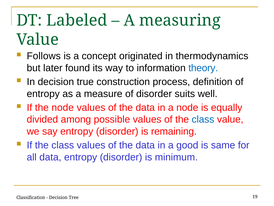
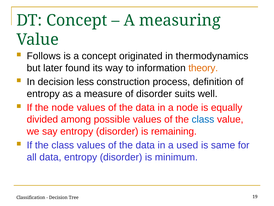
DT Labeled: Labeled -> Concept
theory colour: blue -> orange
true: true -> less
good: good -> used
